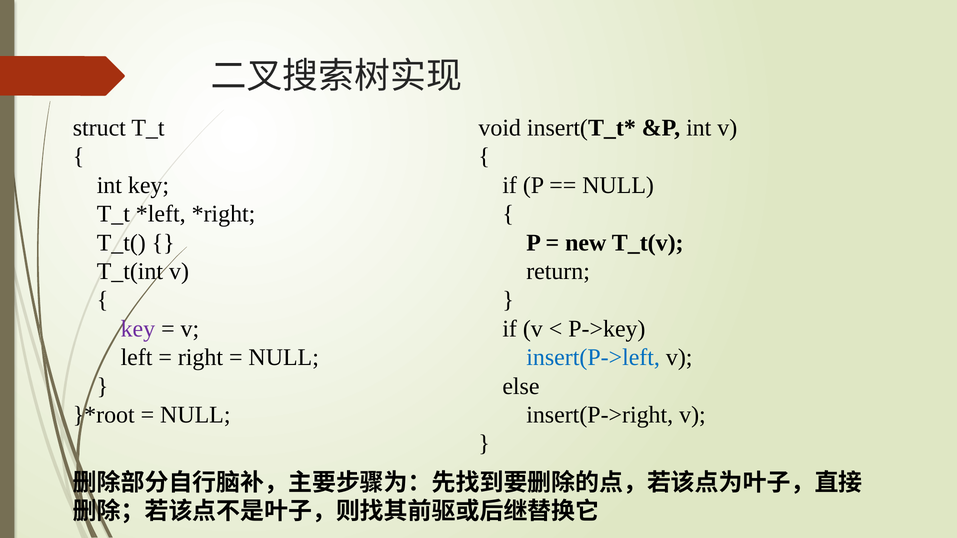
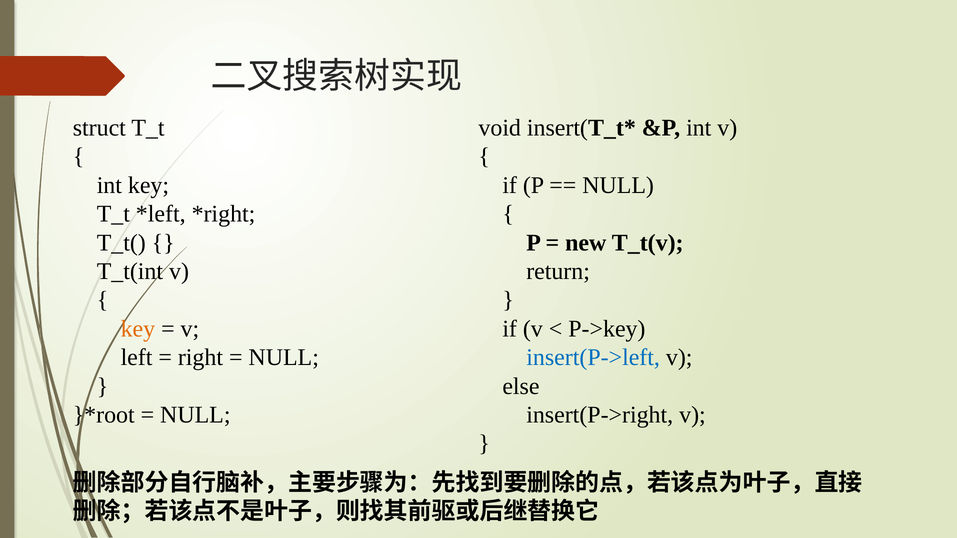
key at (138, 329) colour: purple -> orange
